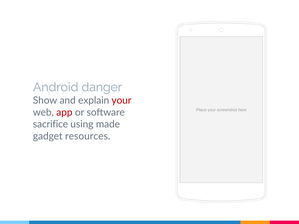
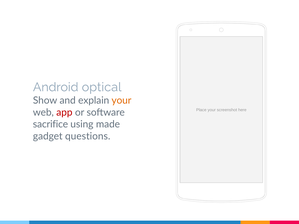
danger: danger -> optical
your at (121, 101) colour: red -> orange
resources: resources -> questions
